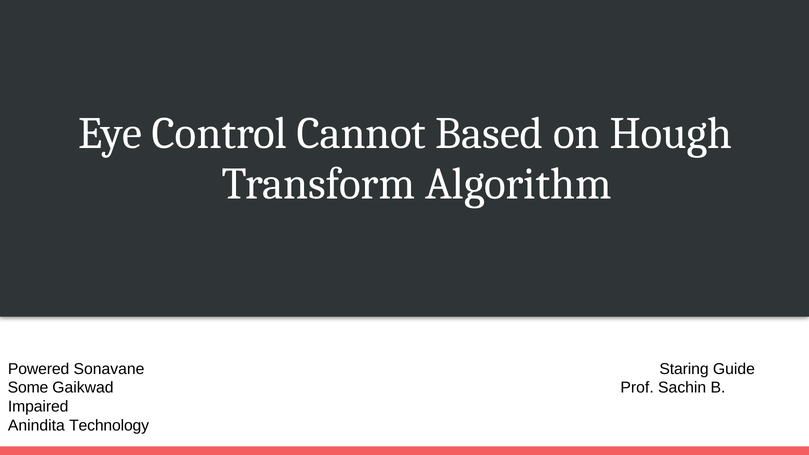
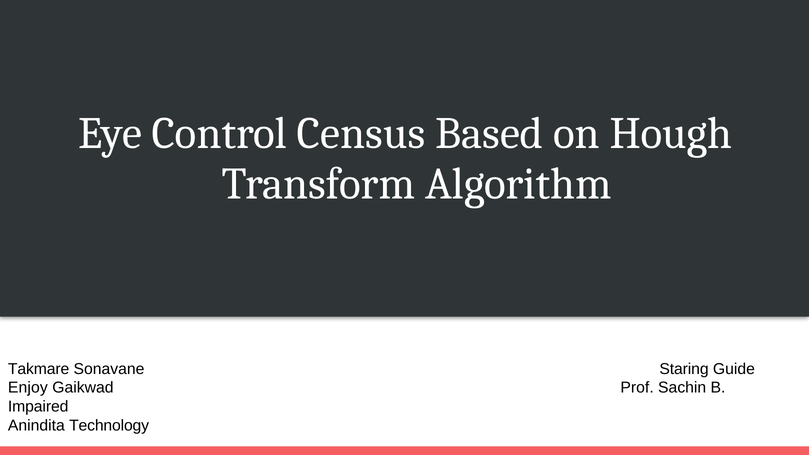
Cannot: Cannot -> Census
Powered: Powered -> Takmare
Some: Some -> Enjoy
